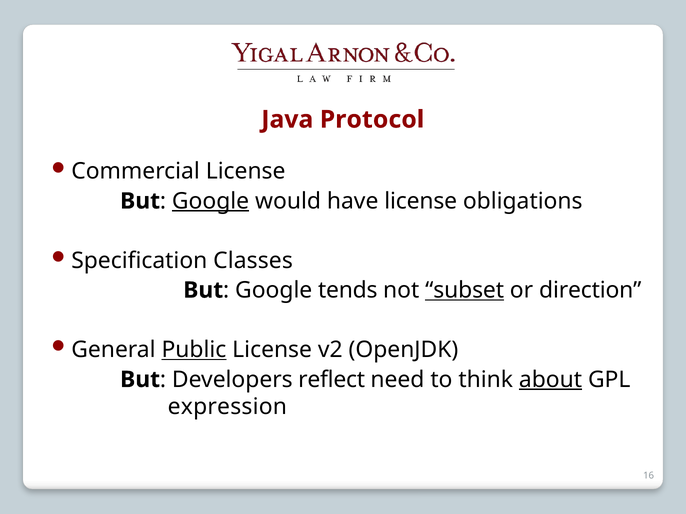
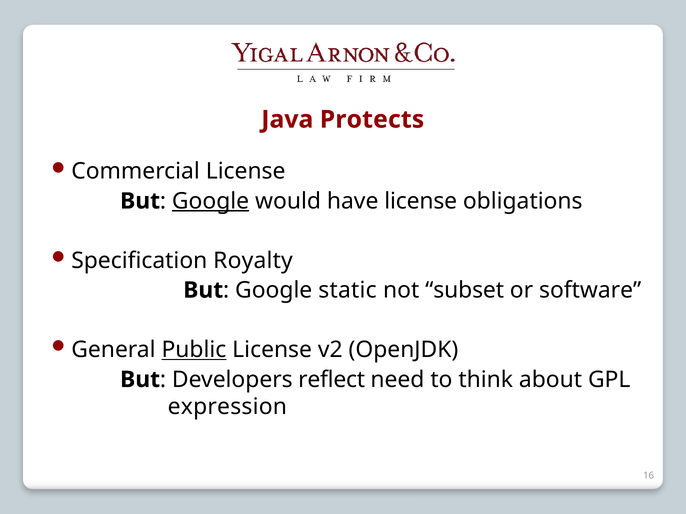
Protocol: Protocol -> Protects
Classes: Classes -> Royalty
tends: tends -> static
subset underline: present -> none
direction: direction -> software
about underline: present -> none
